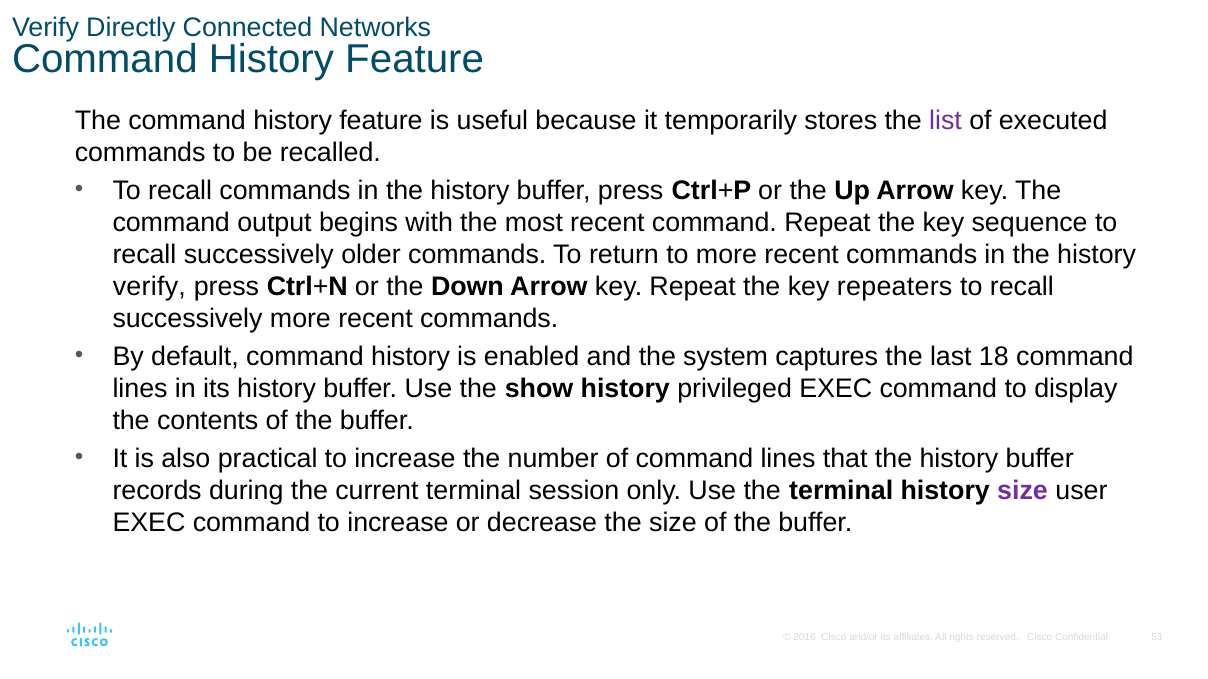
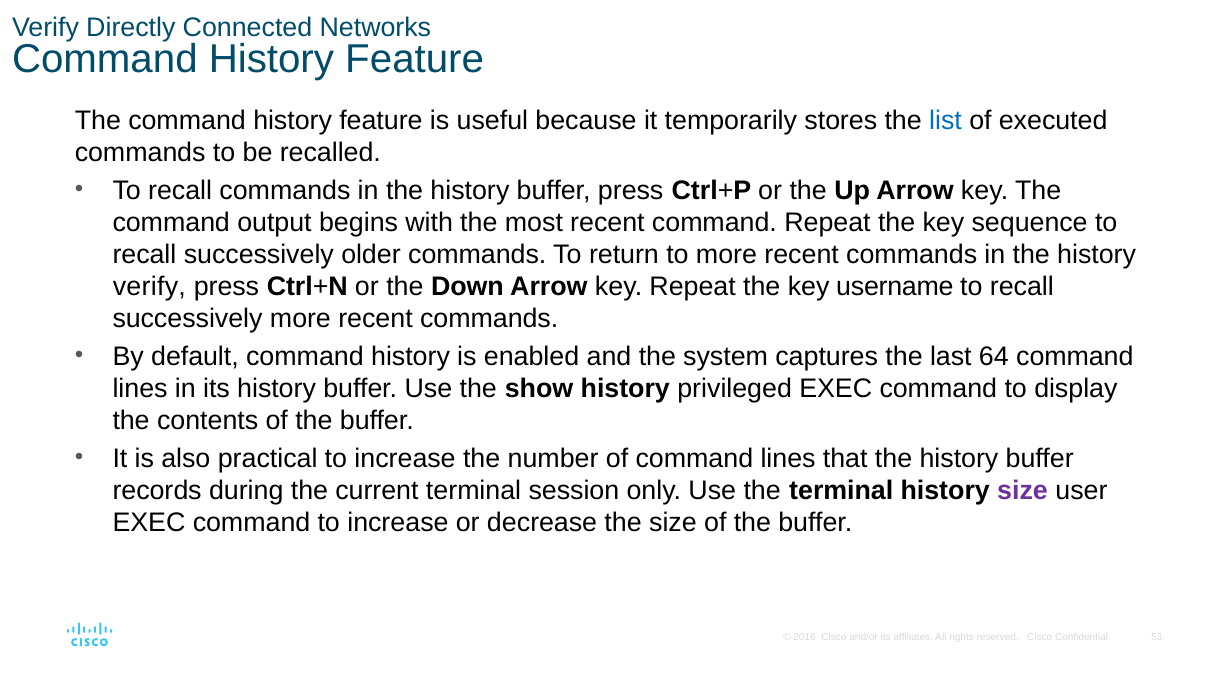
list colour: purple -> blue
repeaters: repeaters -> username
18: 18 -> 64
